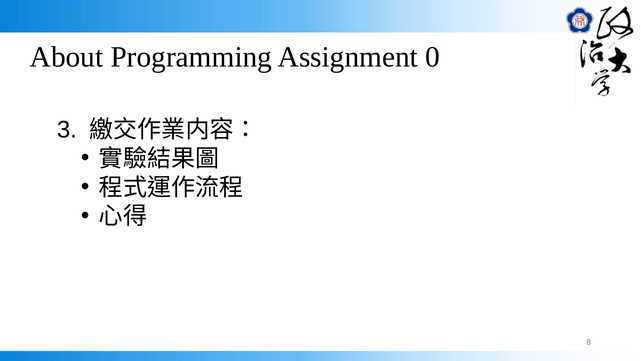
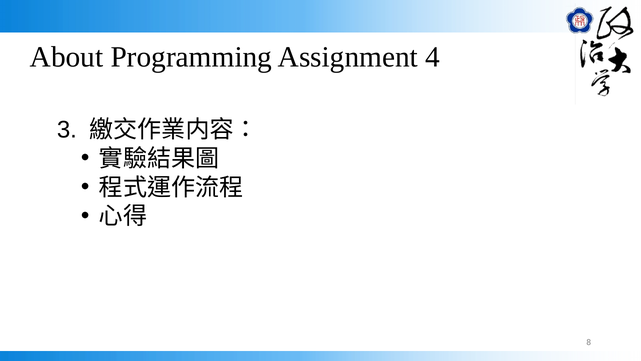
0: 0 -> 4
